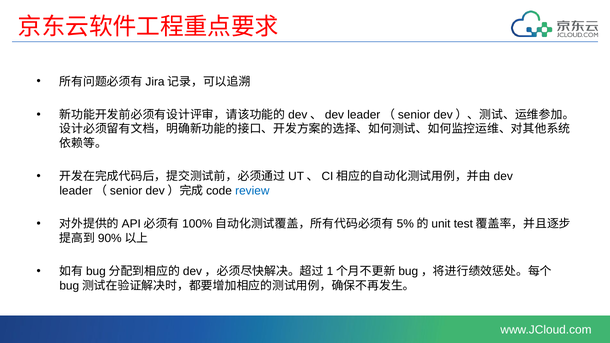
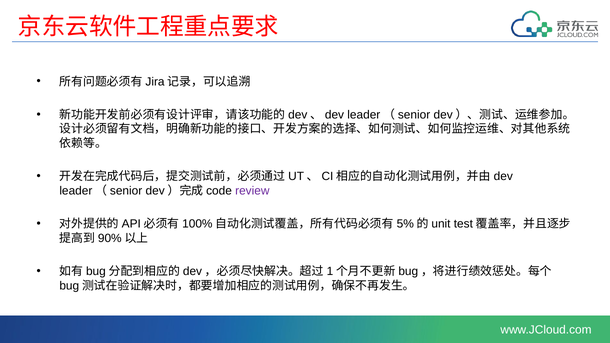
review colour: blue -> purple
